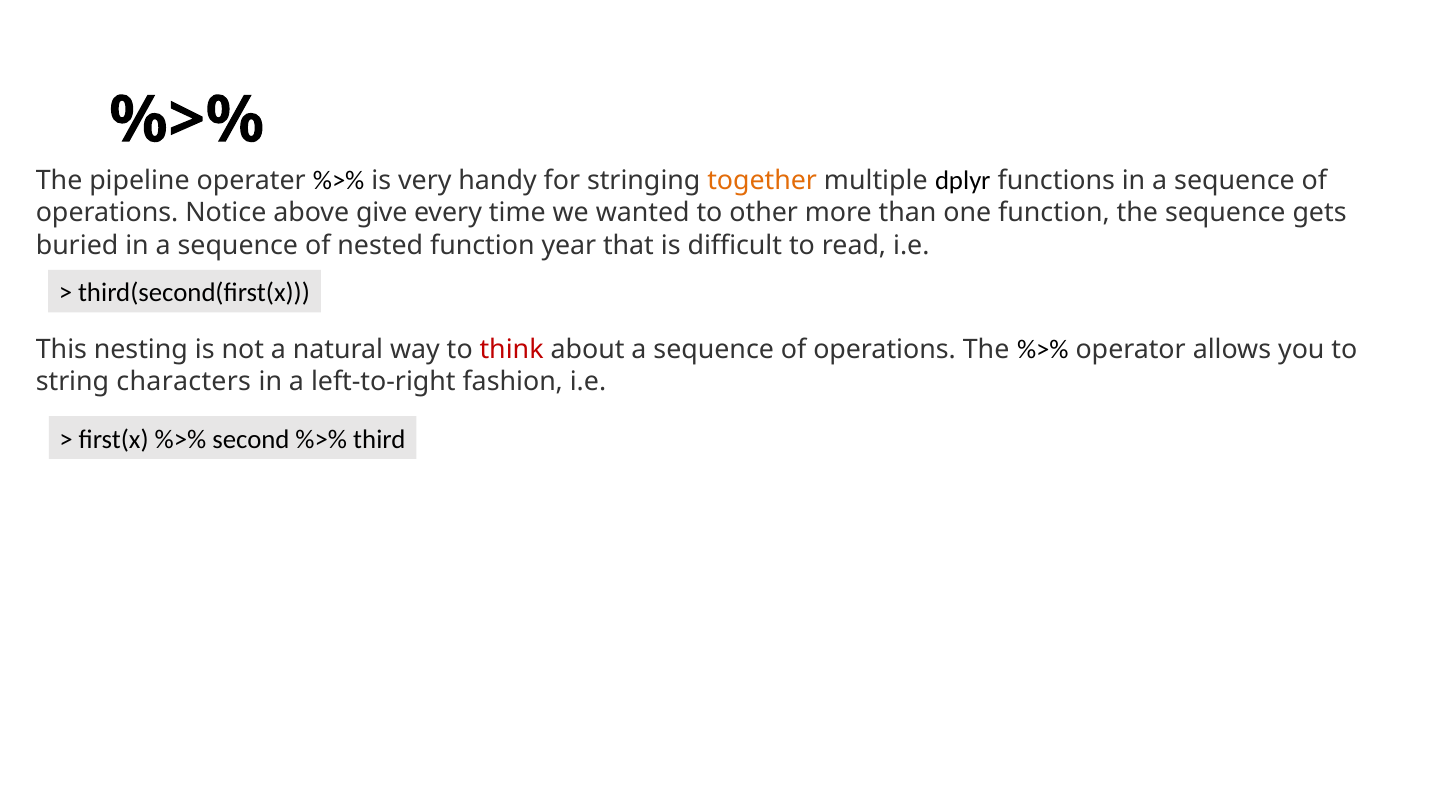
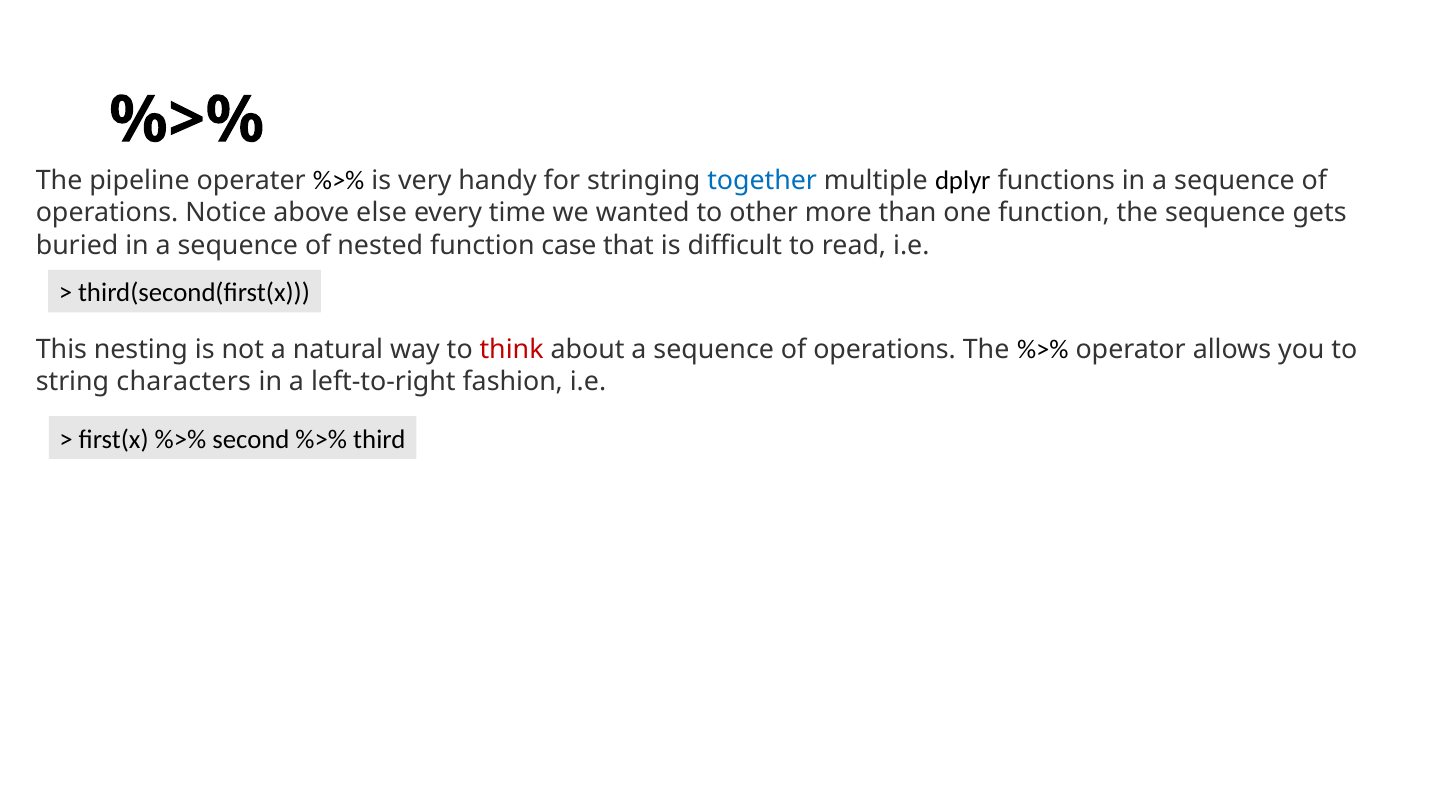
together colour: orange -> blue
give: give -> else
year: year -> case
